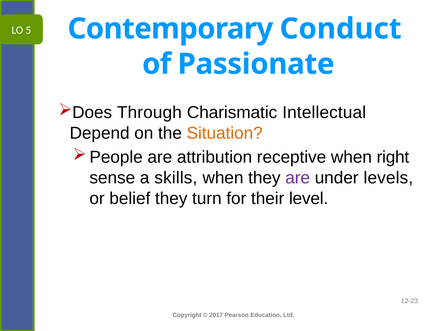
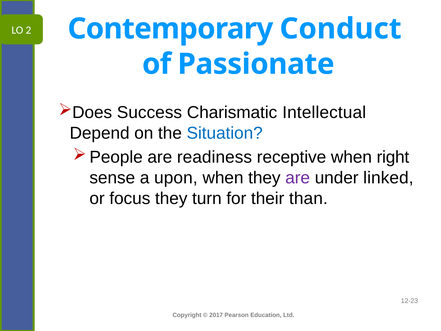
5: 5 -> 2
Through: Through -> Success
Situation colour: orange -> blue
attribution: attribution -> readiness
skills: skills -> upon
levels: levels -> linked
belief: belief -> focus
level: level -> than
